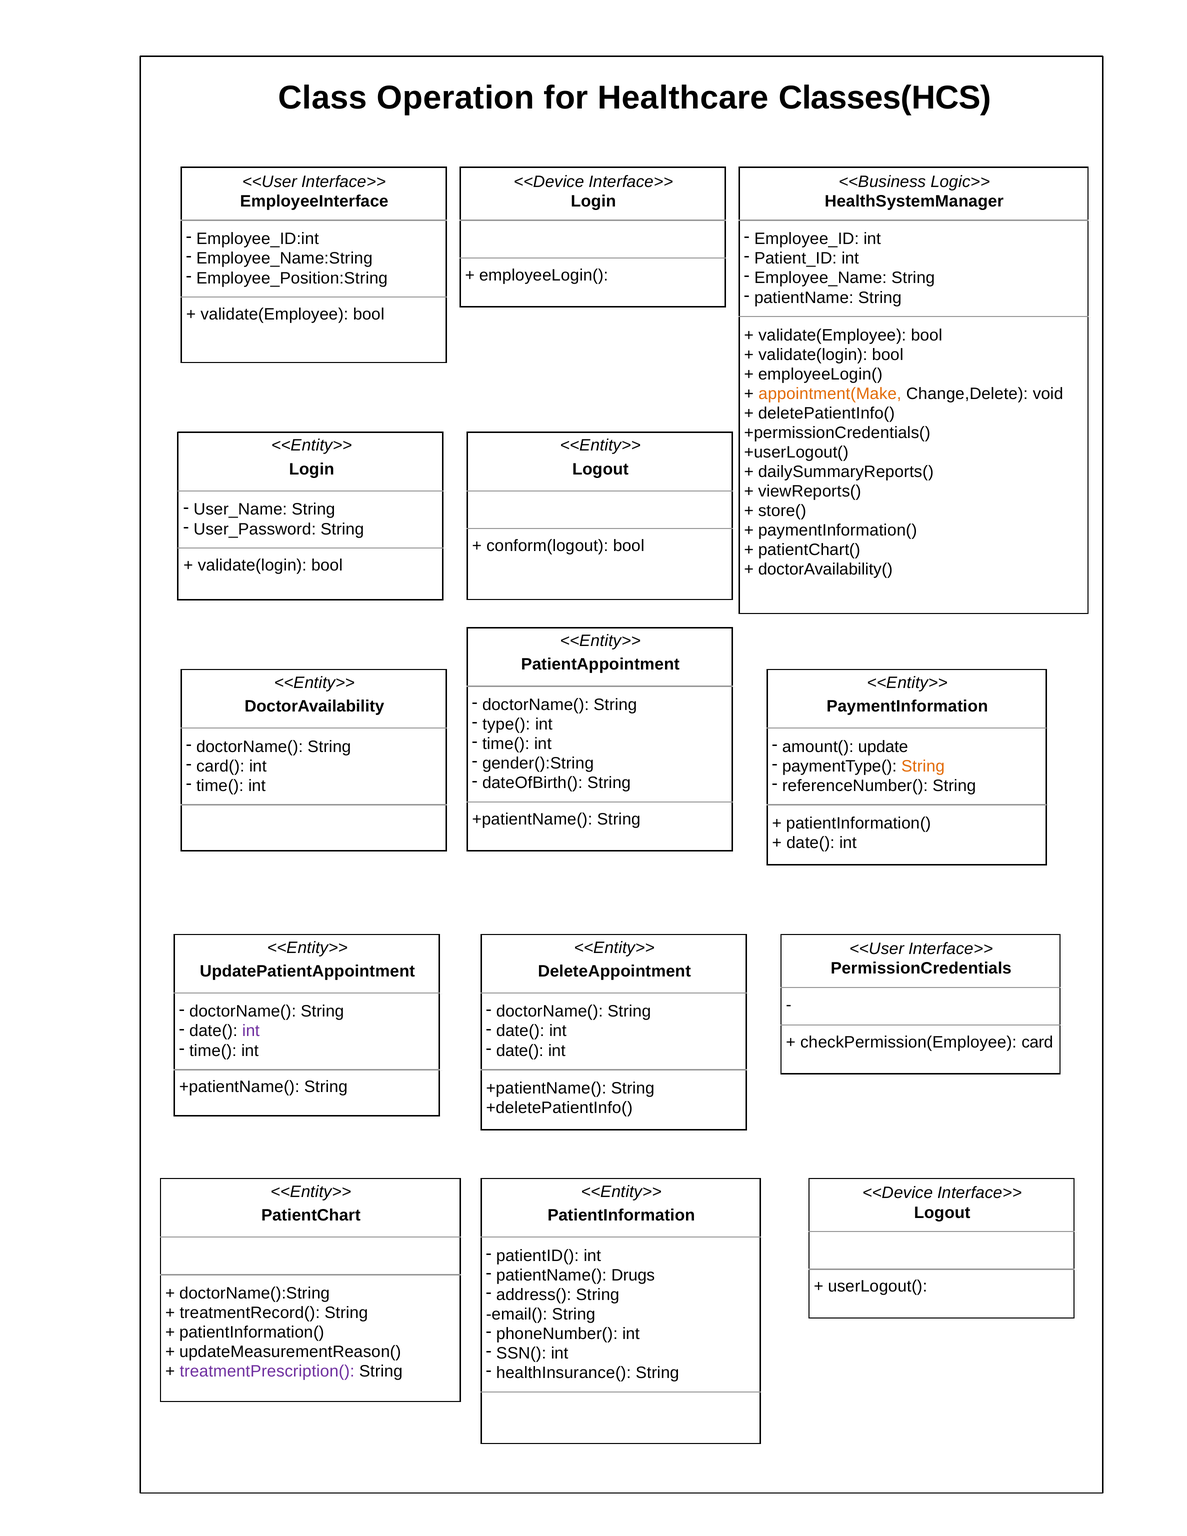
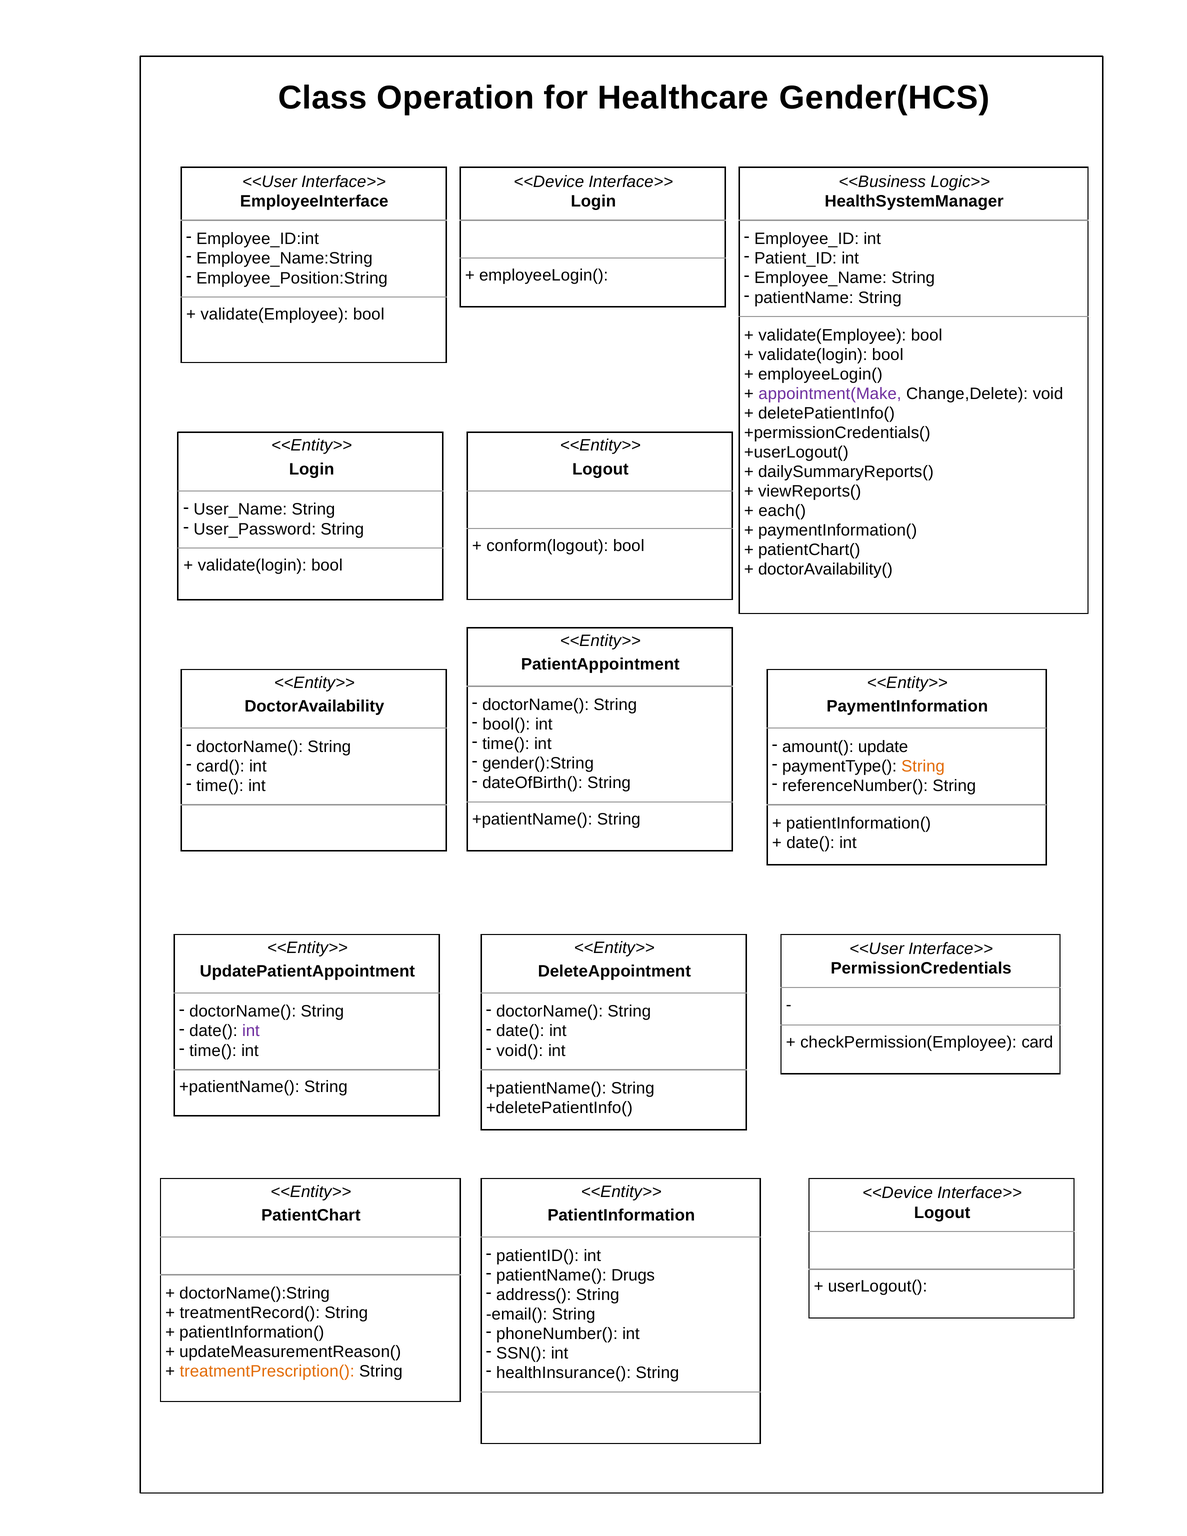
Classes(HCS: Classes(HCS -> Gender(HCS
appointment(Make colour: orange -> purple
store(: store( -> each(
type(: type( -> bool(
date( at (520, 1051): date( -> void(
treatmentPrescription( colour: purple -> orange
